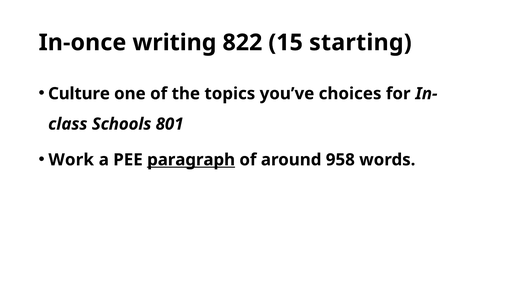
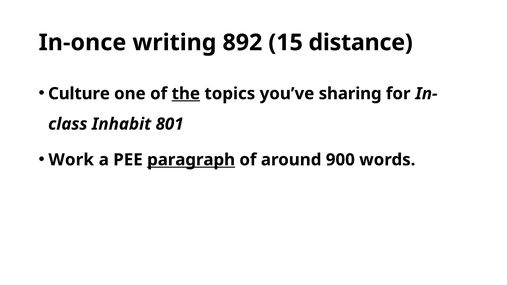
822: 822 -> 892
starting: starting -> distance
the underline: none -> present
choices: choices -> sharing
Schools: Schools -> Inhabit
958: 958 -> 900
